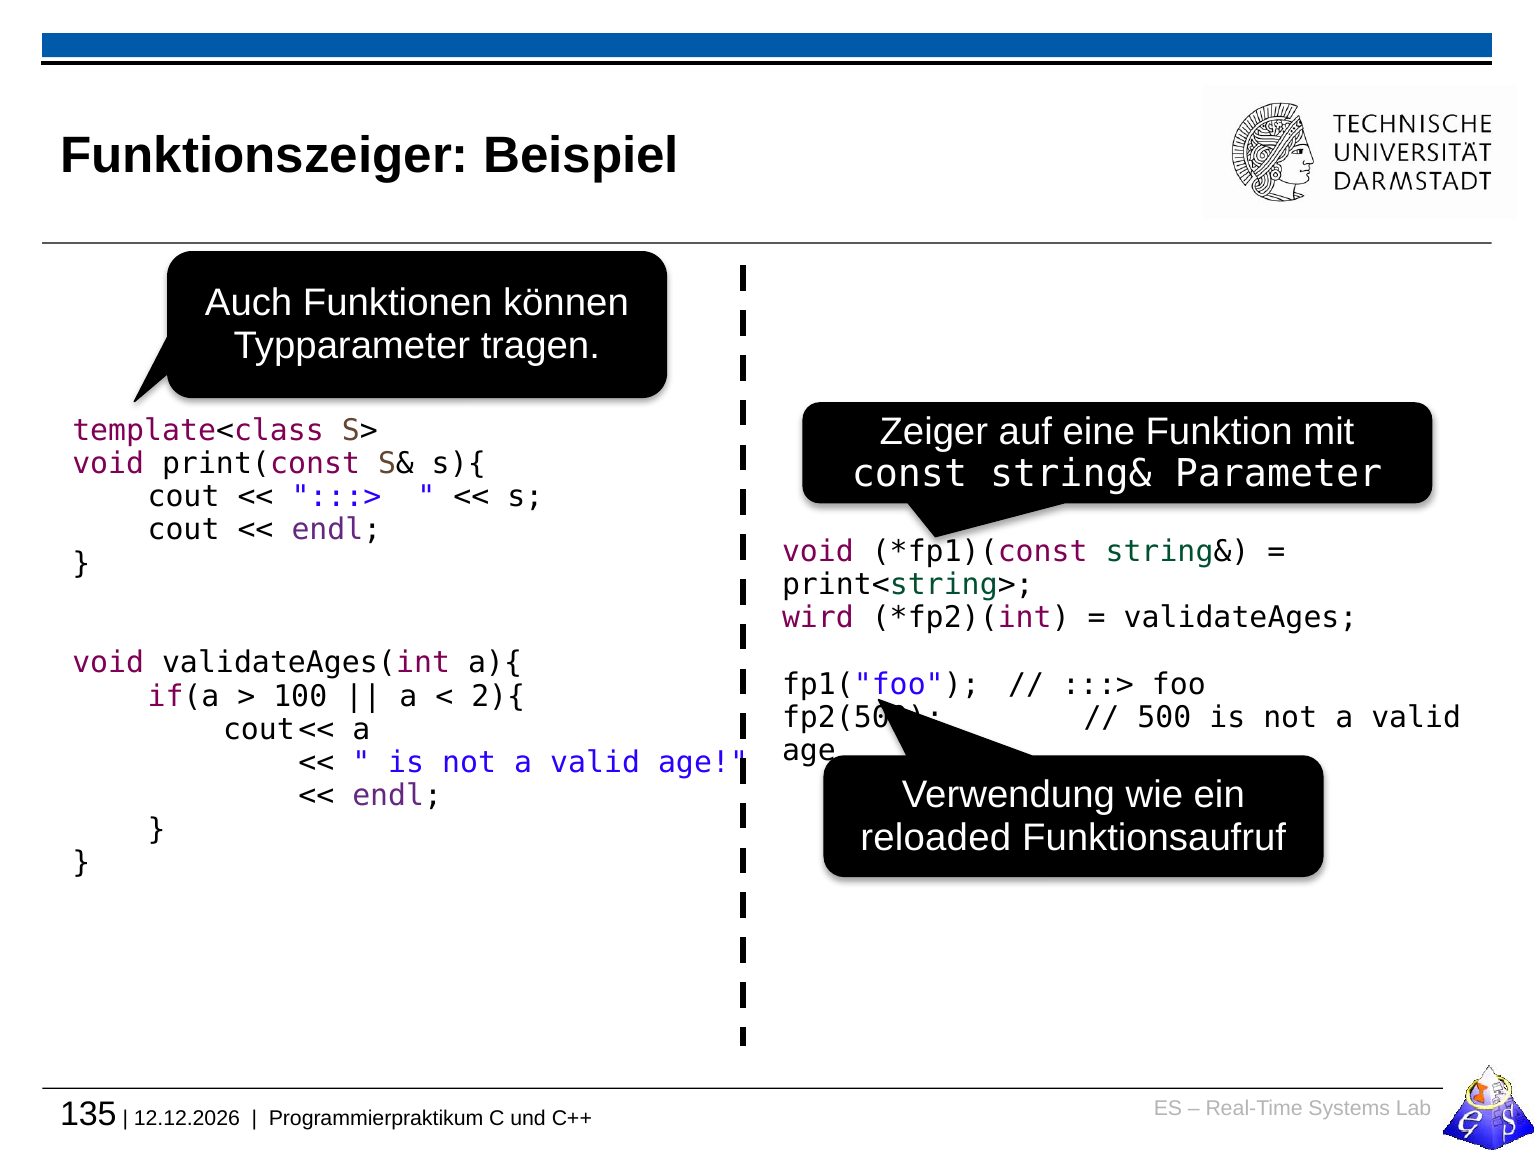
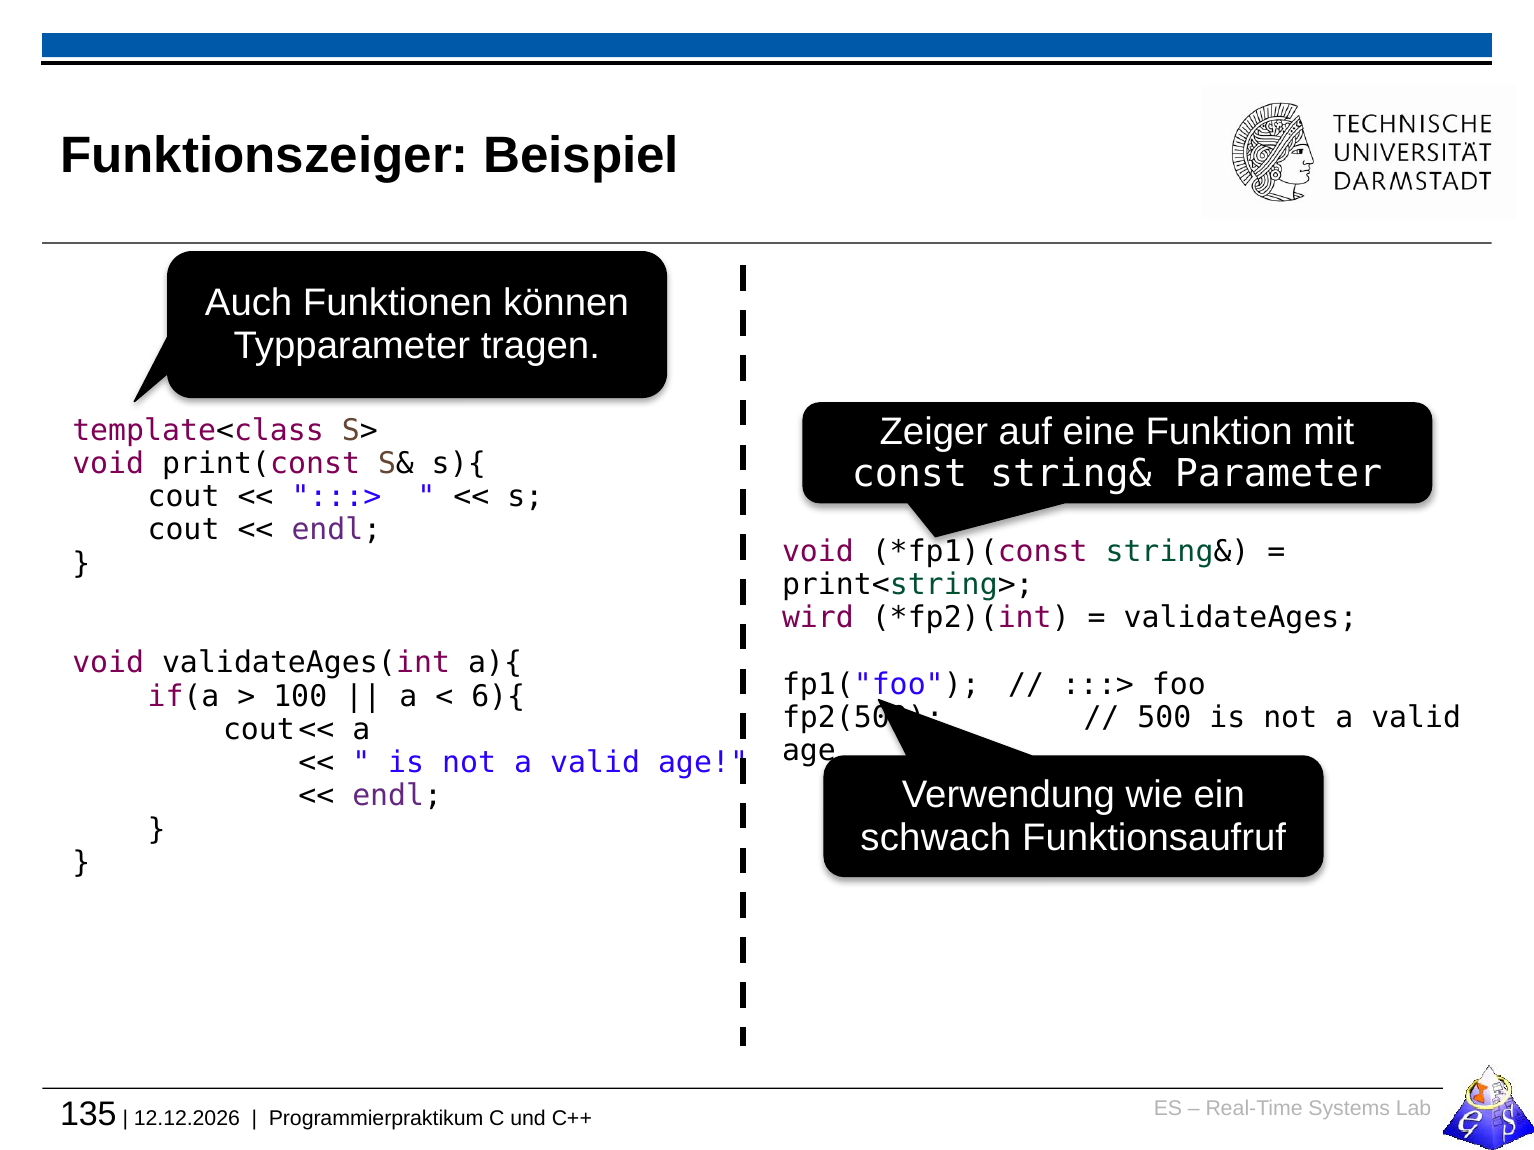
2){: 2){ -> 6){
reloaded: reloaded -> schwach
